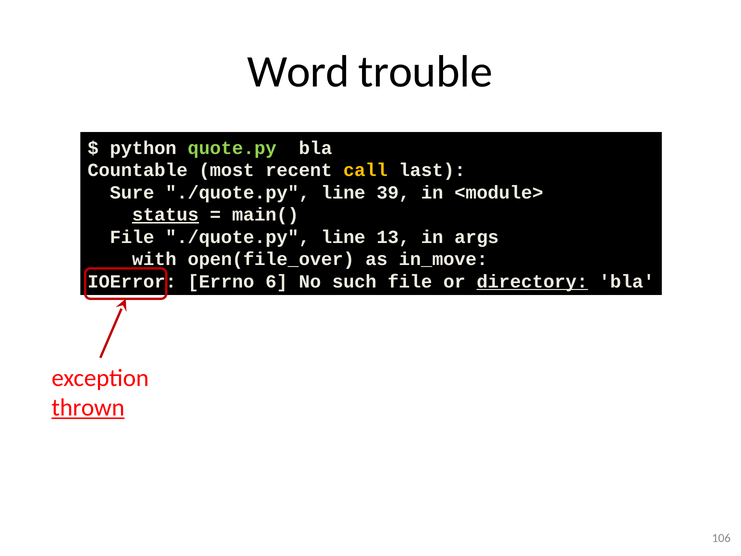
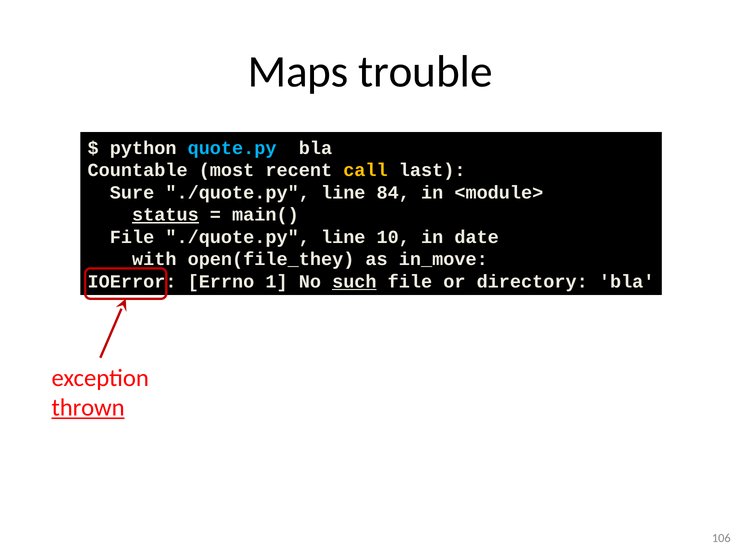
Word: Word -> Maps
quote.py colour: light green -> light blue
39: 39 -> 84
13: 13 -> 10
args: args -> date
open(file_over: open(file_over -> open(file_they
6: 6 -> 1
such underline: none -> present
directory underline: present -> none
